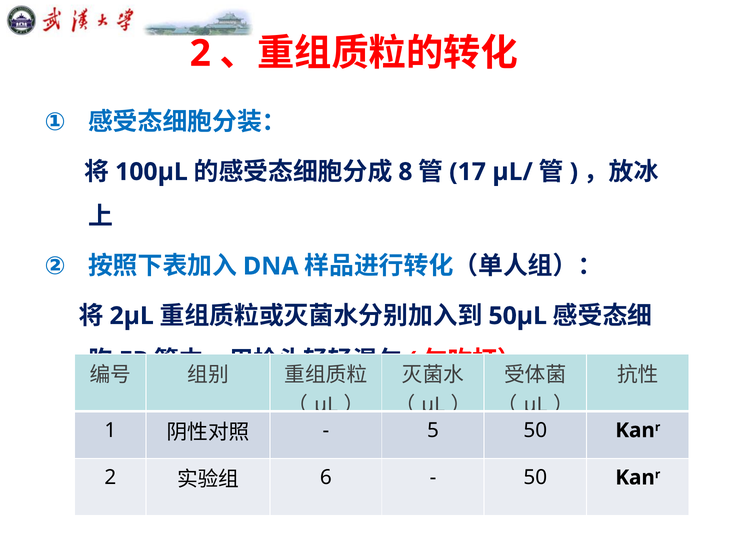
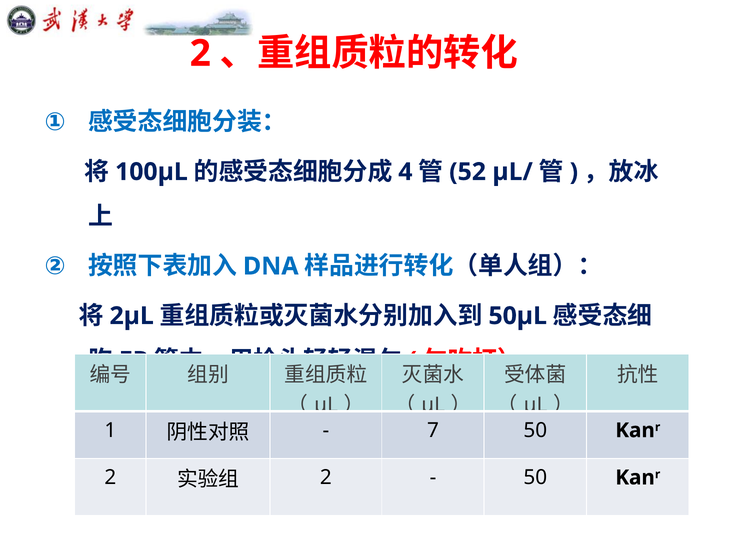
8: 8 -> 4
17: 17 -> 52
5: 5 -> 7
6 at (326, 477): 6 -> 2
